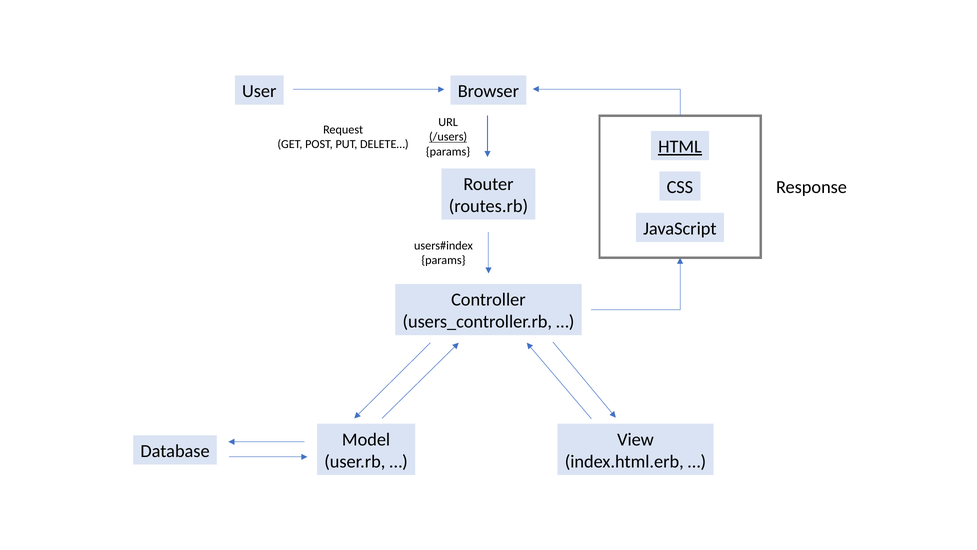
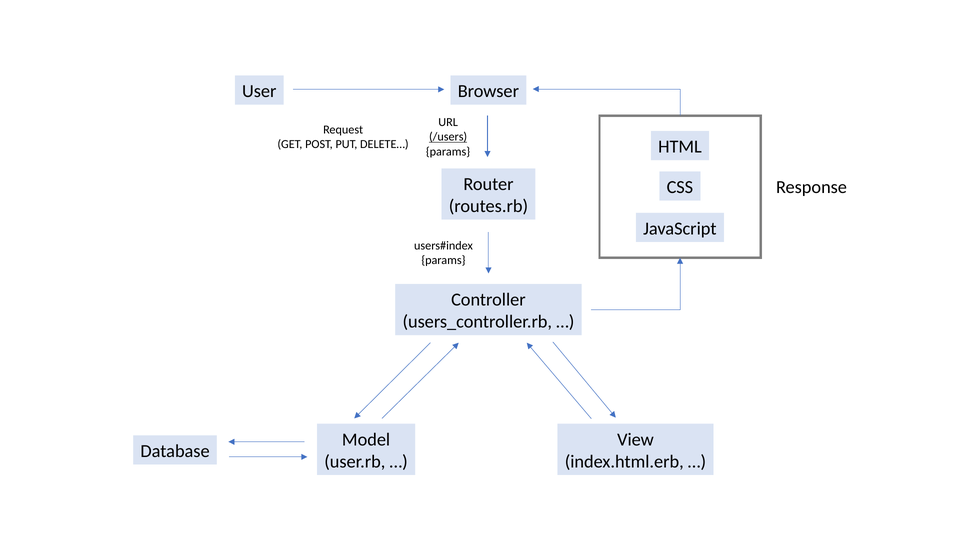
HTML underline: present -> none
